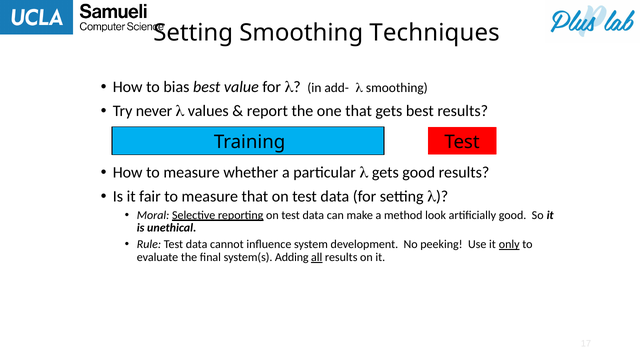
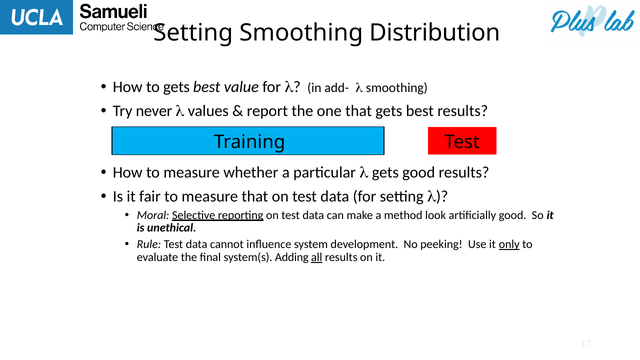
Techniques: Techniques -> Distribution
to bias: bias -> gets
